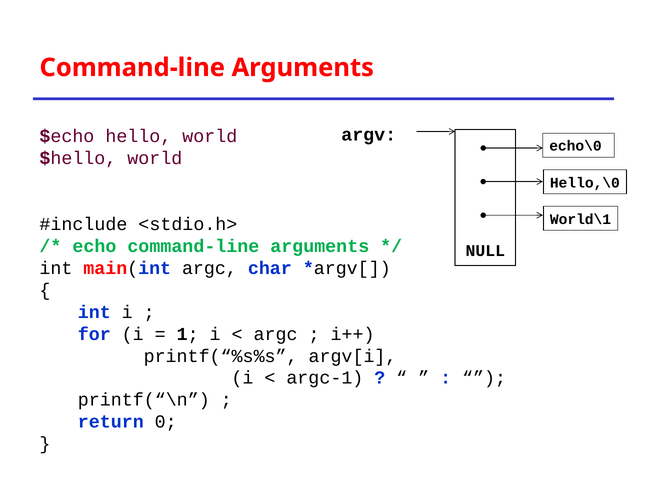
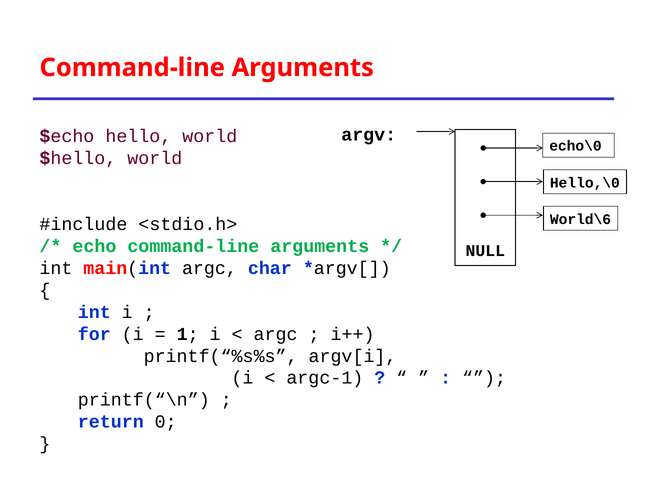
World\1: World\1 -> World\6
